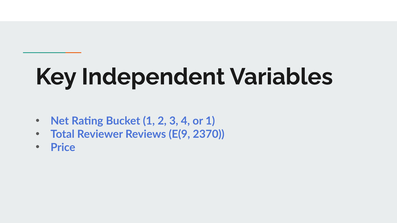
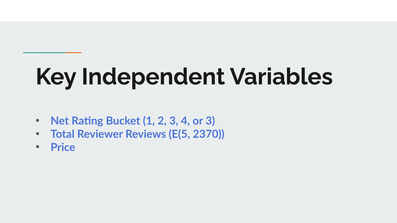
or 1: 1 -> 3
E(9: E(9 -> E(5
